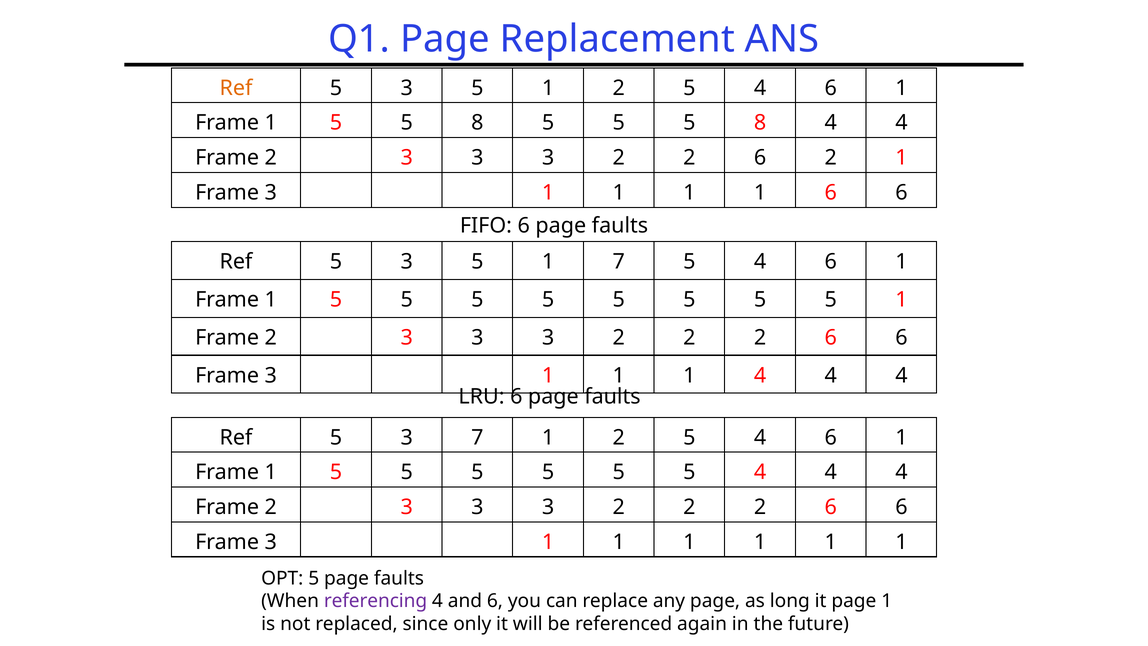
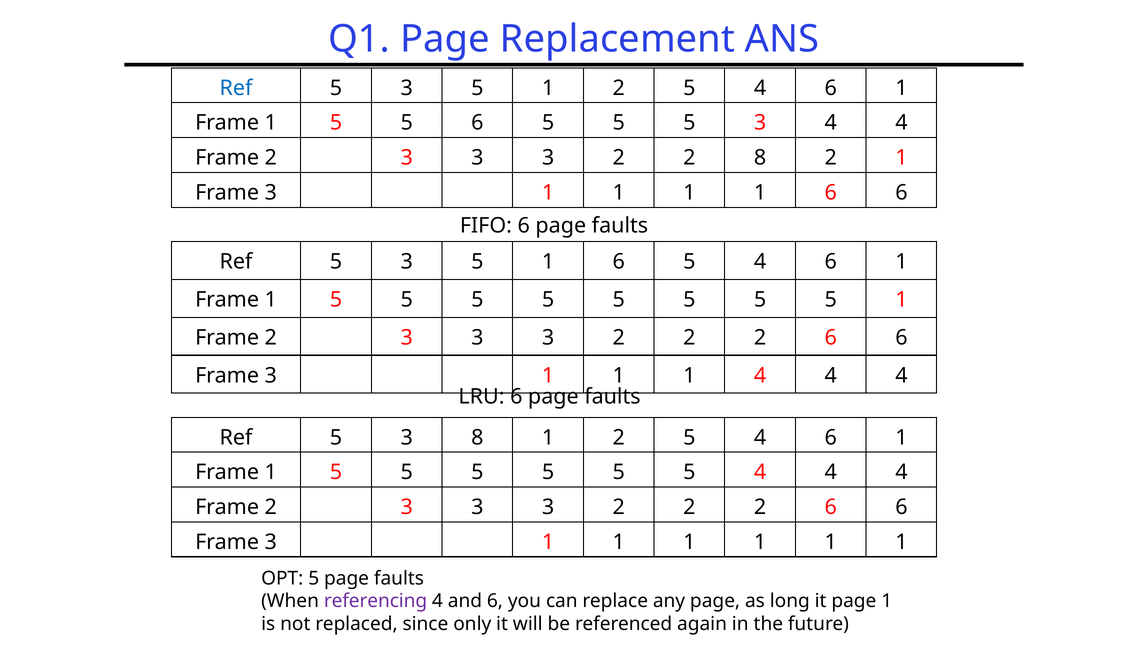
Ref at (236, 88) colour: orange -> blue
1 5 5 8: 8 -> 6
5 5 5 8: 8 -> 3
3 2 2 6: 6 -> 8
5 1 7: 7 -> 6
3 7: 7 -> 8
